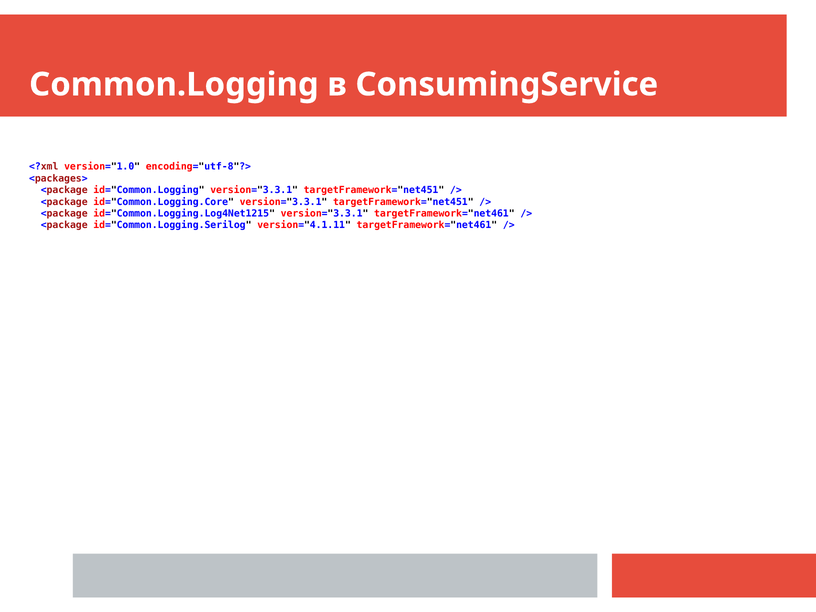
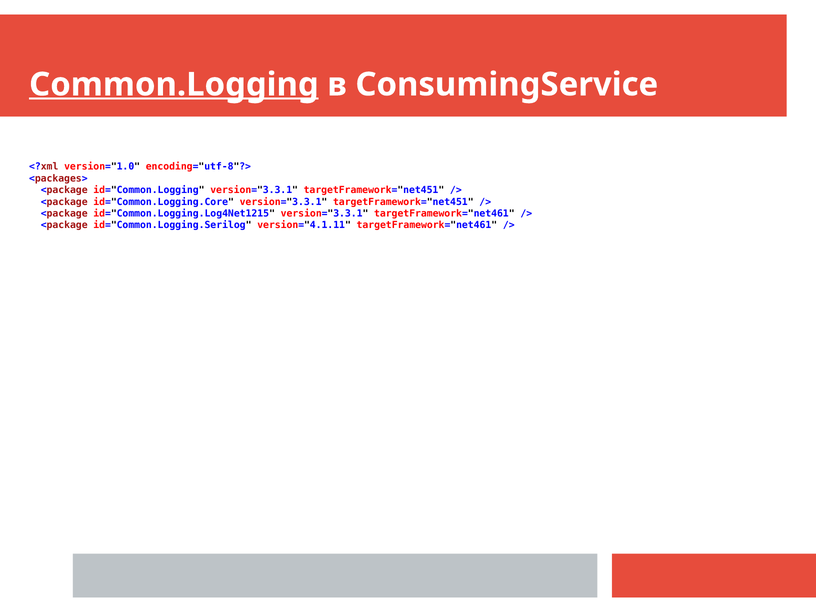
Common.Logging underline: none -> present
